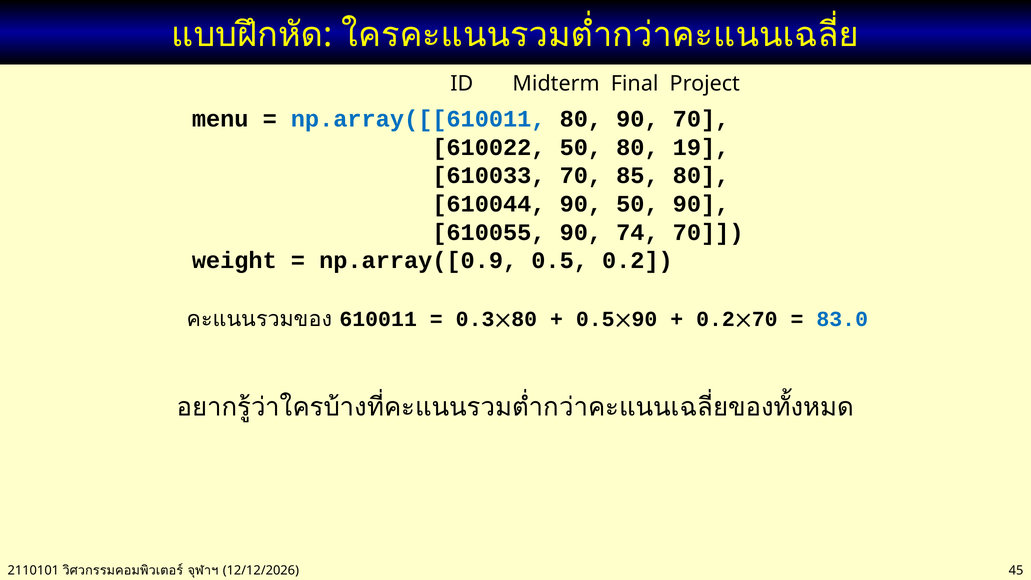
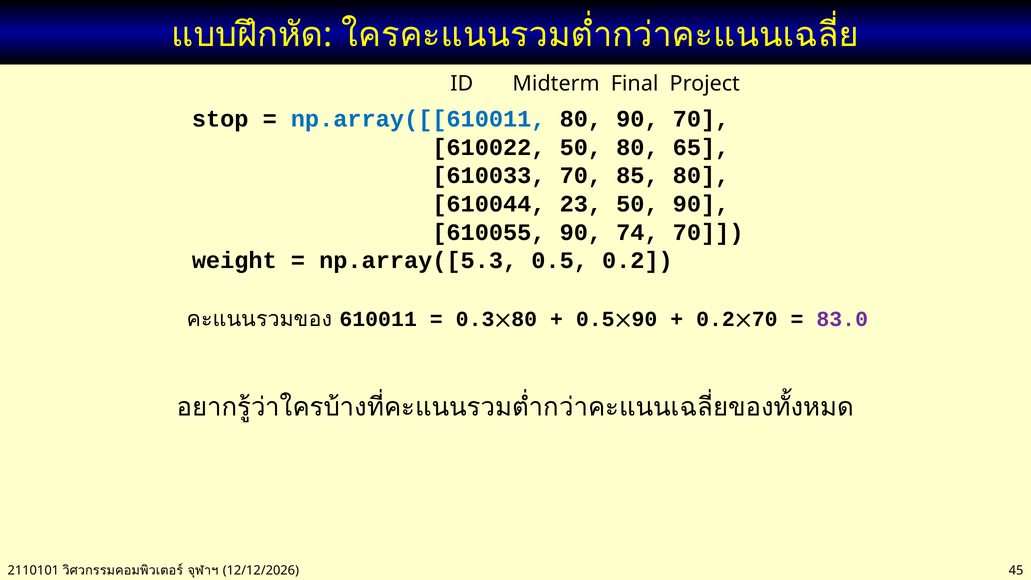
menu: menu -> stop
19: 19 -> 65
610044 90: 90 -> 23
np.array([0.9: np.array([0.9 -> np.array([5.3
83.0 colour: blue -> purple
